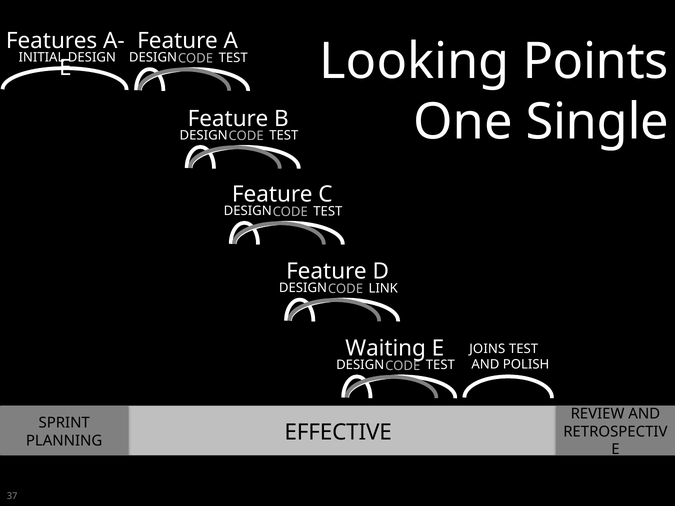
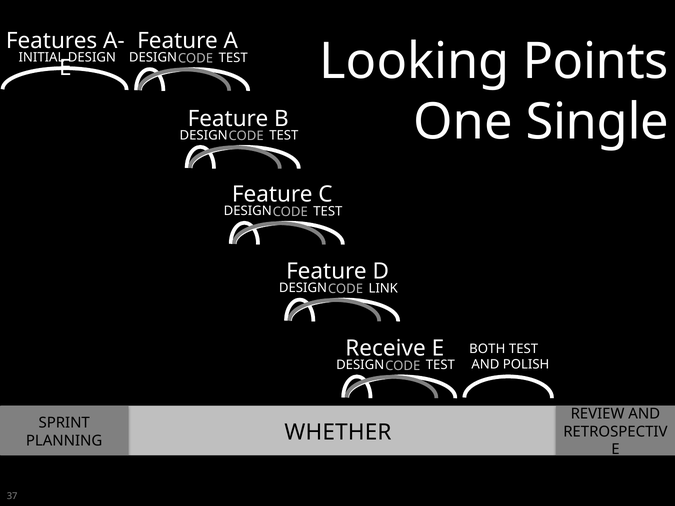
Waiting: Waiting -> Receive
JOINS: JOINS -> BOTH
EFFECTIVE: EFFECTIVE -> WHETHER
